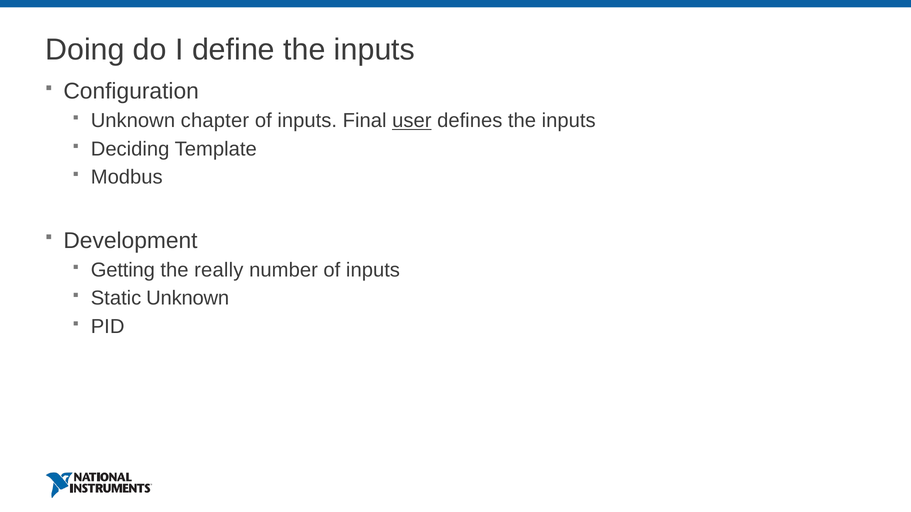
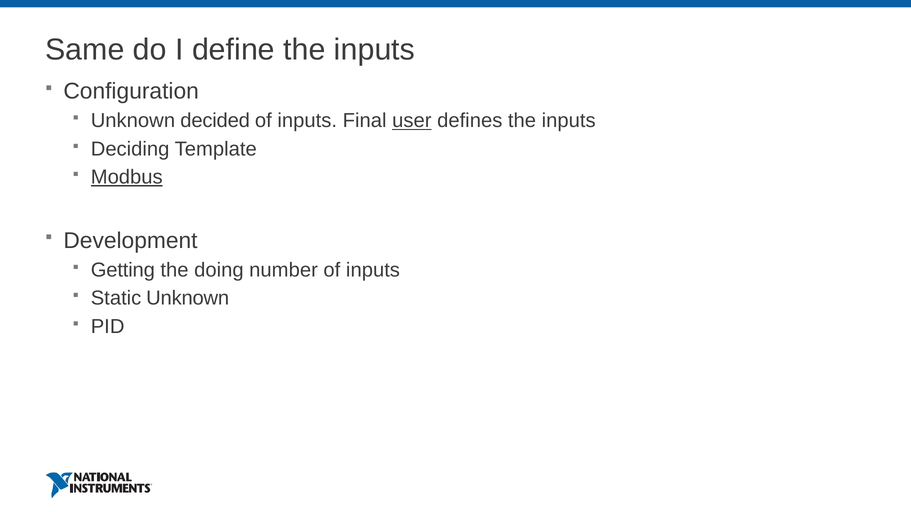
Doing: Doing -> Same
chapter: chapter -> decided
Modbus underline: none -> present
really: really -> doing
